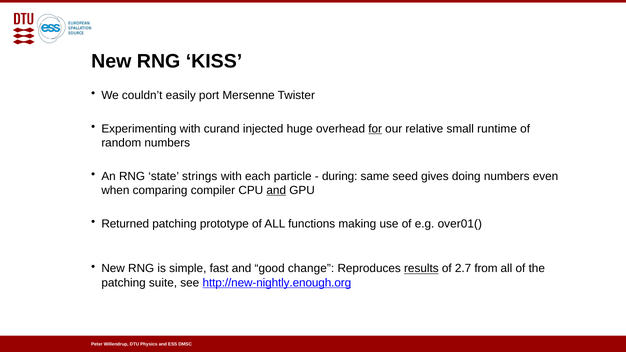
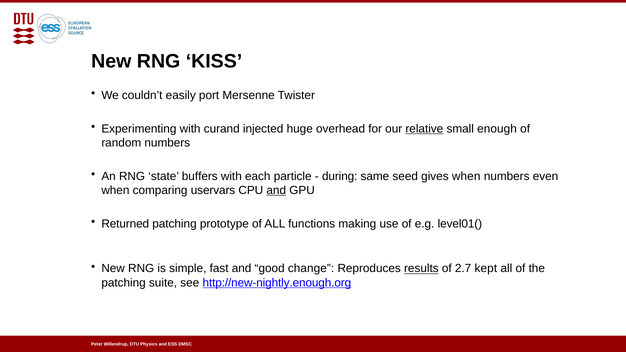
for underline: present -> none
relative underline: none -> present
runtime: runtime -> enough
strings: strings -> buffers
gives doing: doing -> when
compiler: compiler -> uservars
over01(: over01( -> level01(
from: from -> kept
